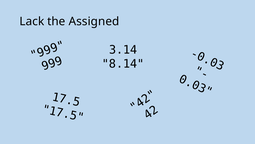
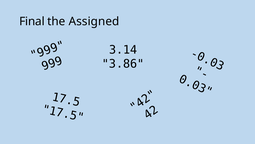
Lack: Lack -> Final
8.14: 8.14 -> 3.86
